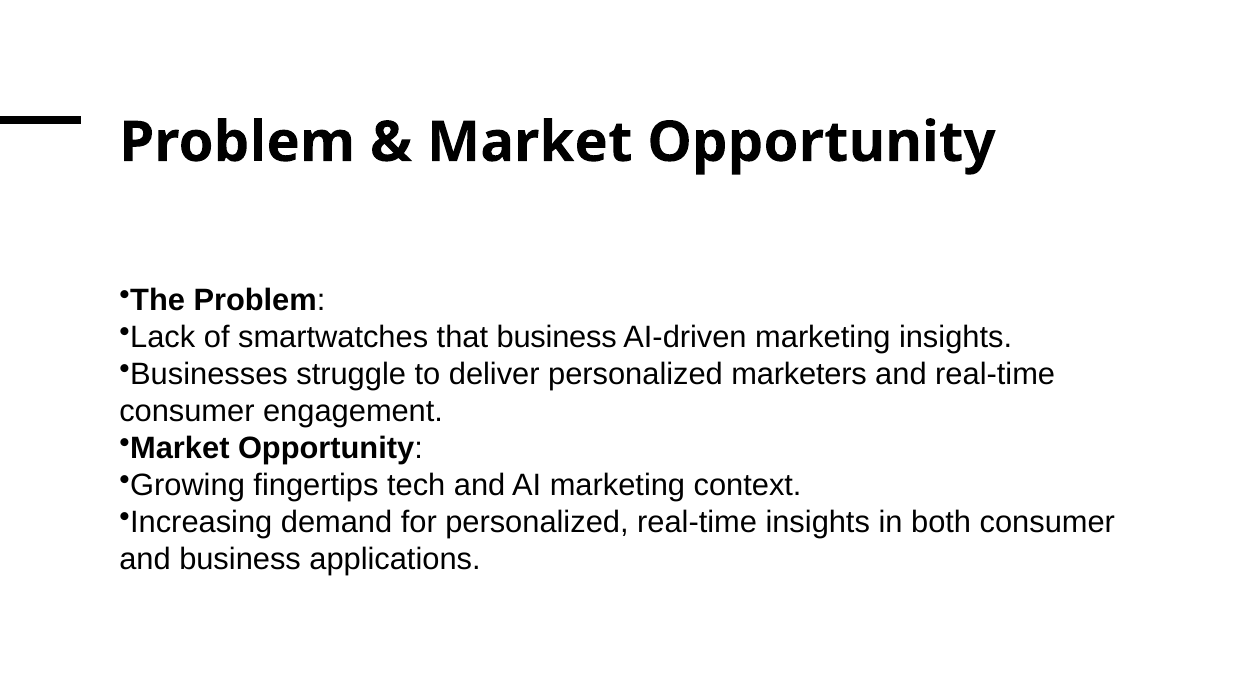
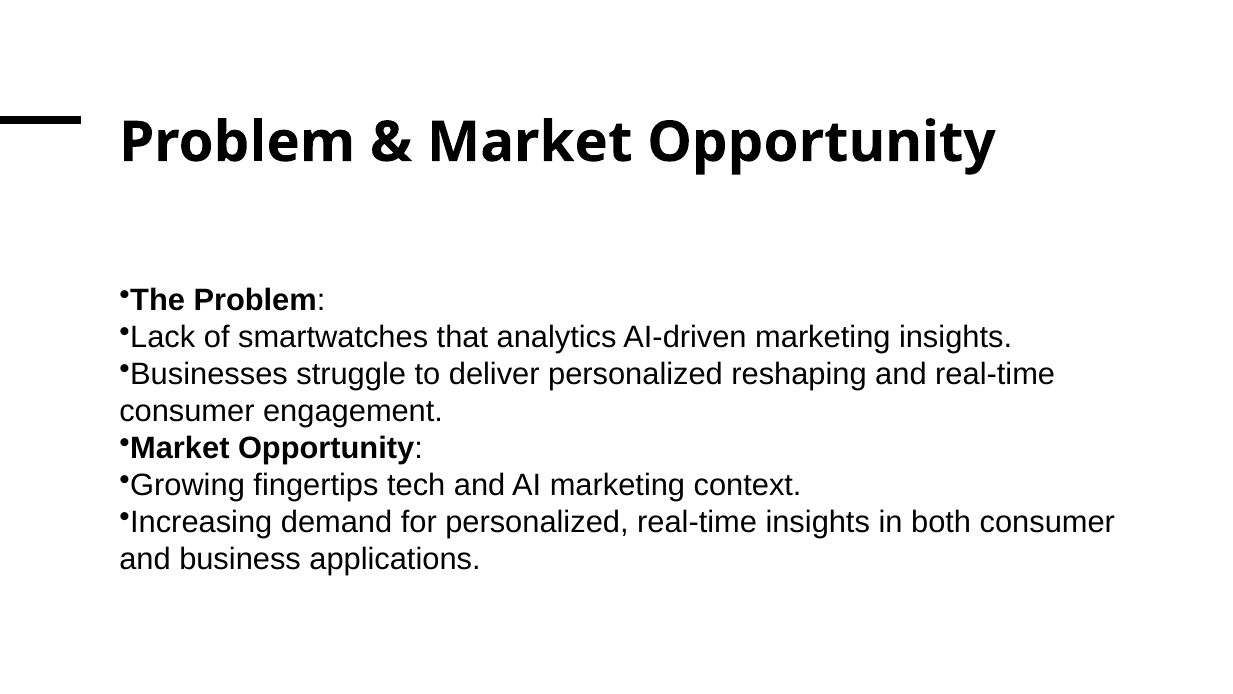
that business: business -> analytics
marketers: marketers -> reshaping
